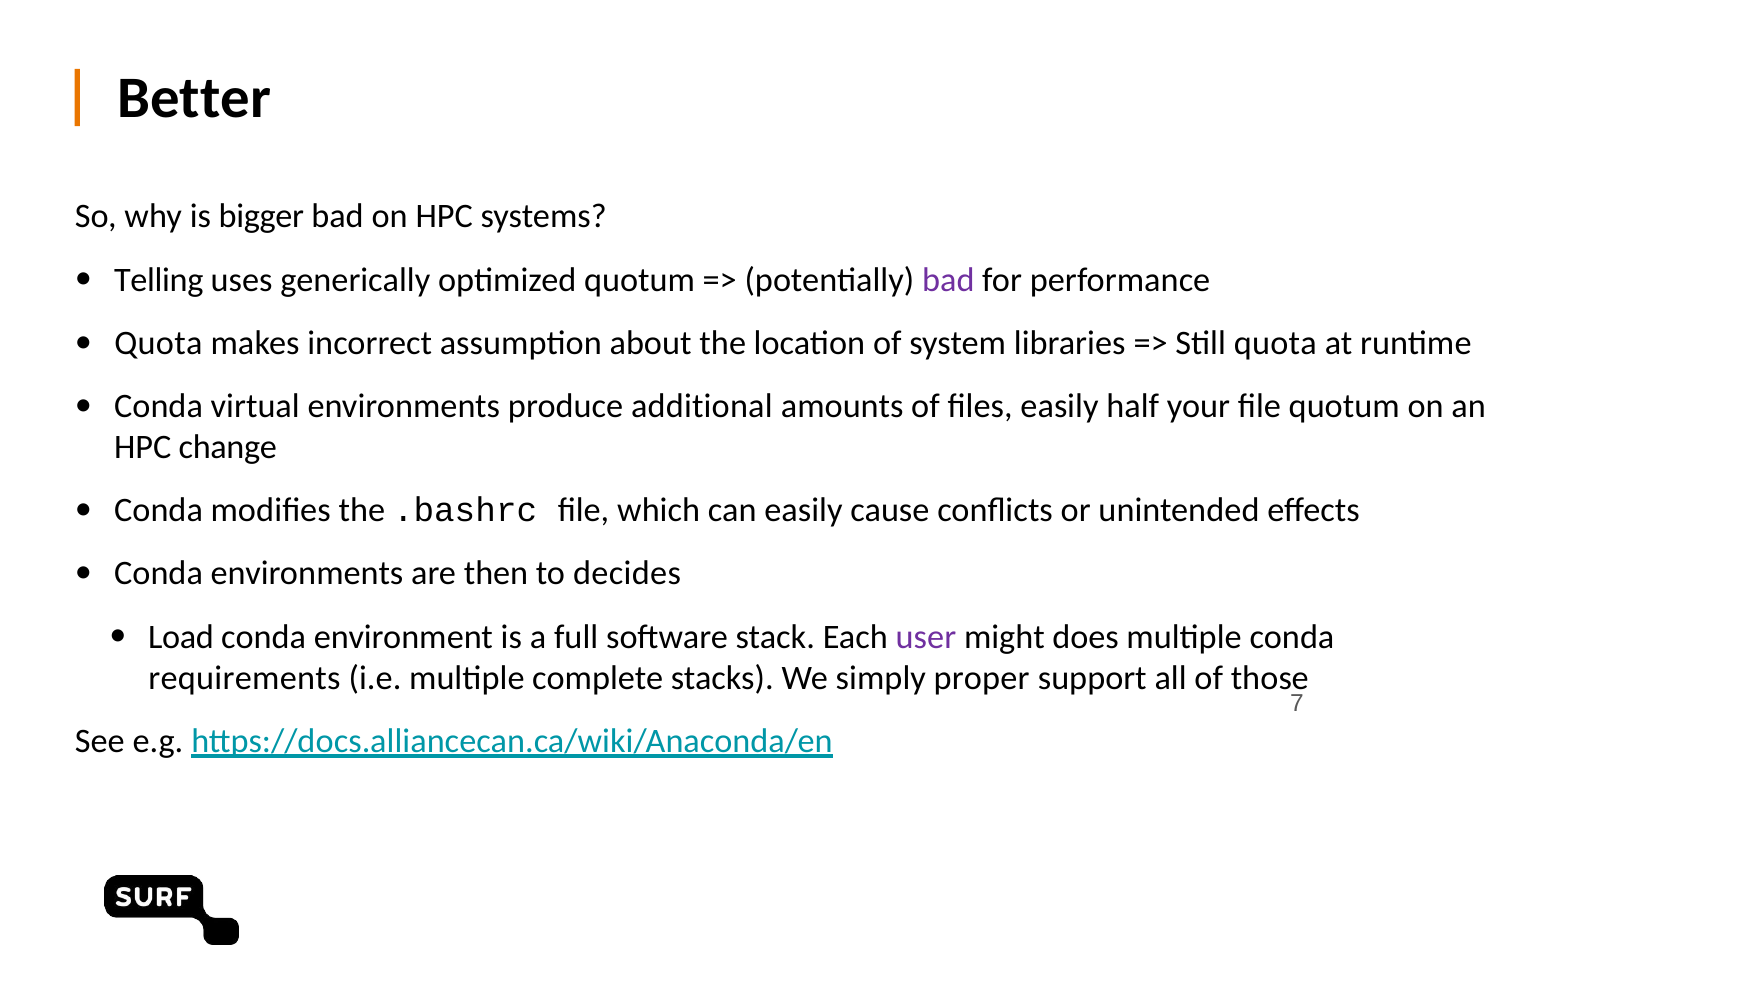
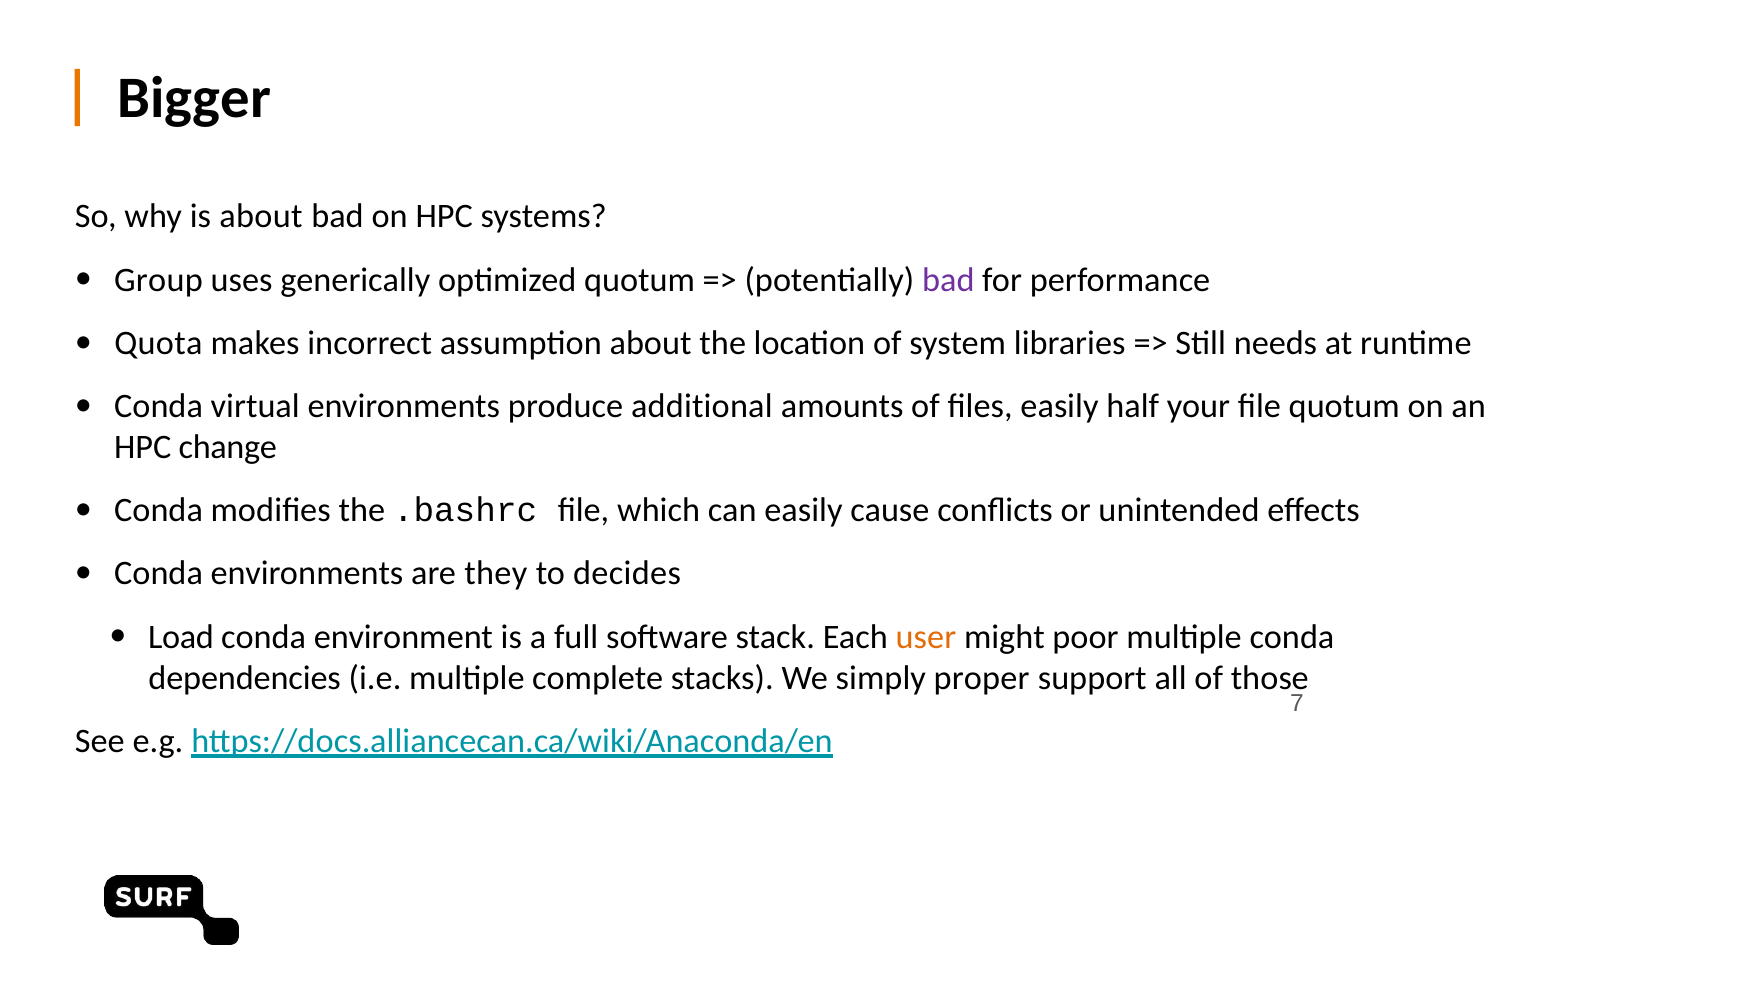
Better: Better -> Bigger
is bigger: bigger -> about
Telling: Telling -> Group
Still quota: quota -> needs
then: then -> they
user colour: purple -> orange
does: does -> poor
requirements: requirements -> dependencies
